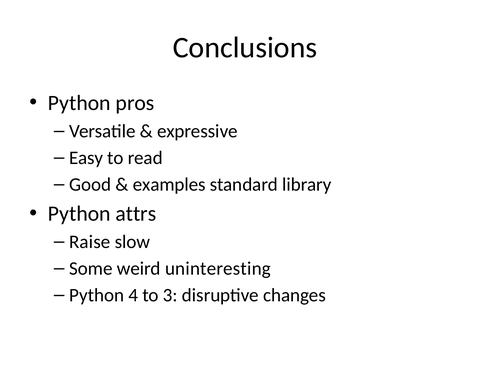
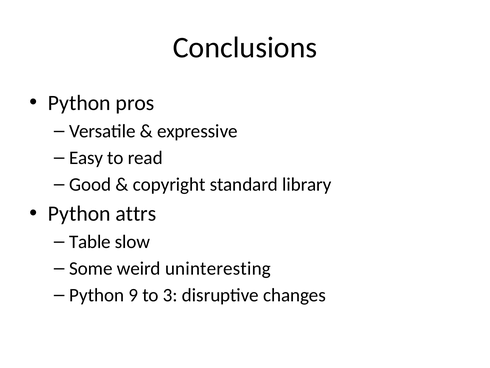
examples: examples -> copyright
Raise: Raise -> Table
4: 4 -> 9
